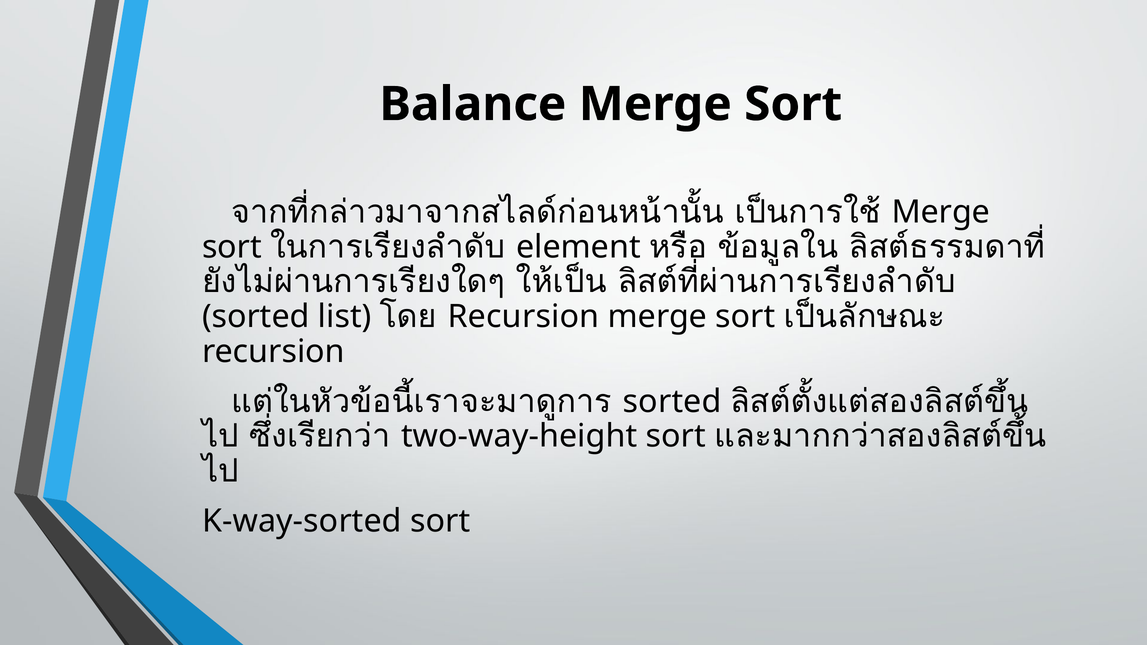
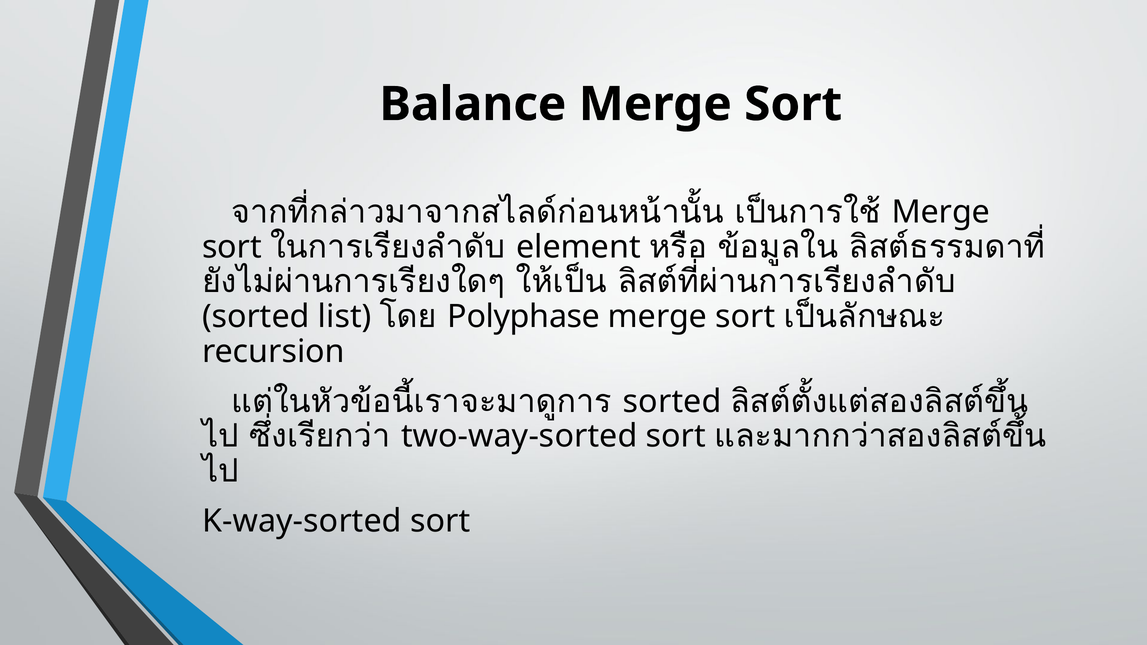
Recursion at (523, 317): Recursion -> Polyphase
two-way-height: two-way-height -> two-way-sorted
